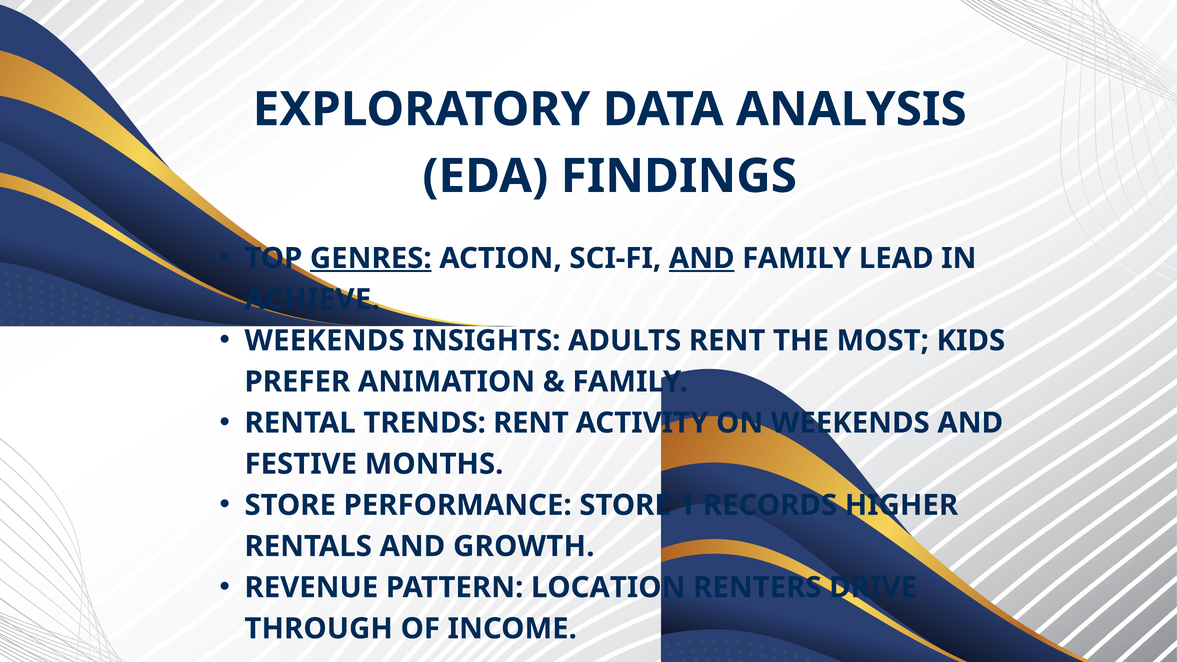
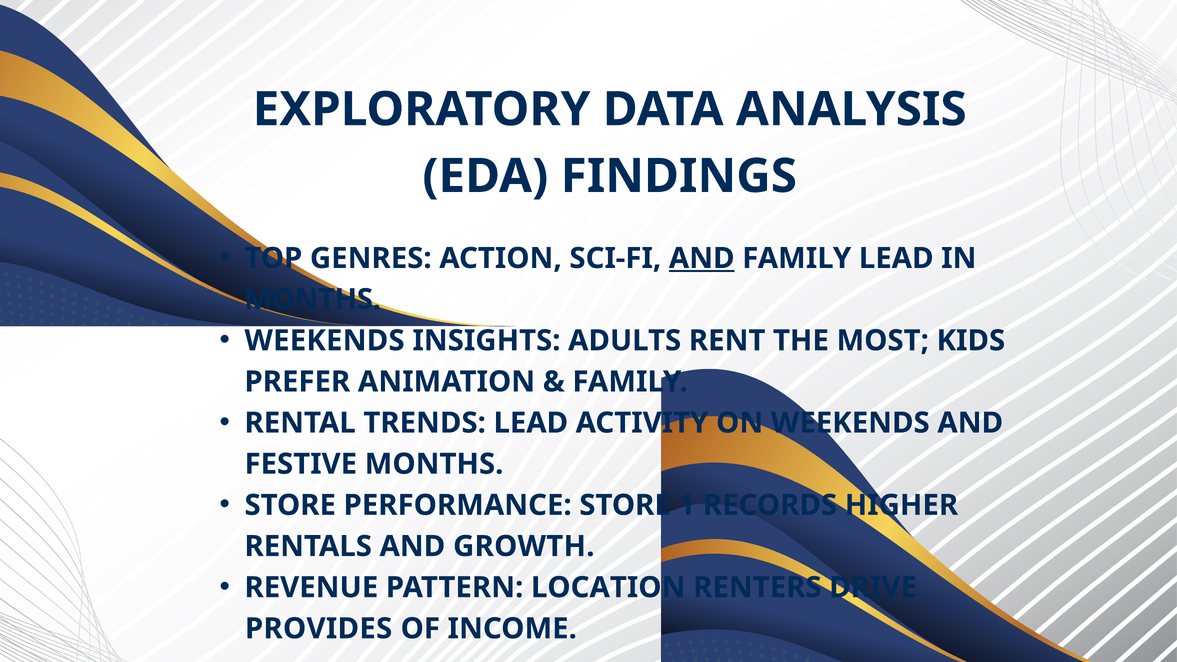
GENRES underline: present -> none
ACHIEVE at (312, 299): ACHIEVE -> MONTHS
TRENDS RENT: RENT -> LEAD
THROUGH: THROUGH -> PROVIDES
